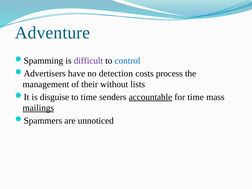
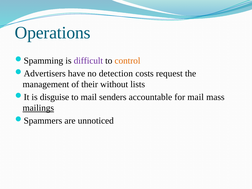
Adventure: Adventure -> Operations
control colour: blue -> orange
process: process -> request
to time: time -> mail
accountable underline: present -> none
for time: time -> mail
